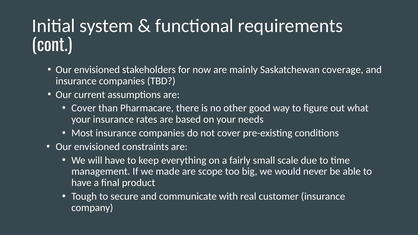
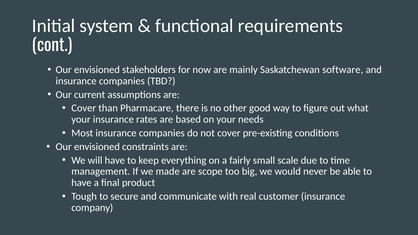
coverage: coverage -> software
